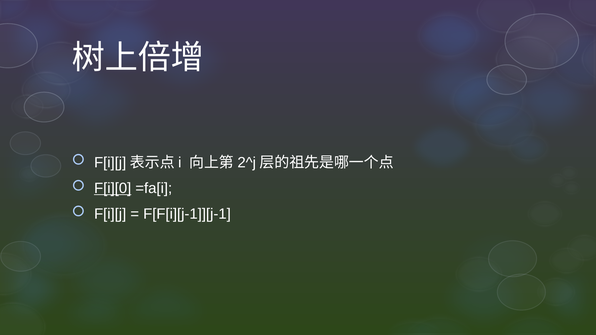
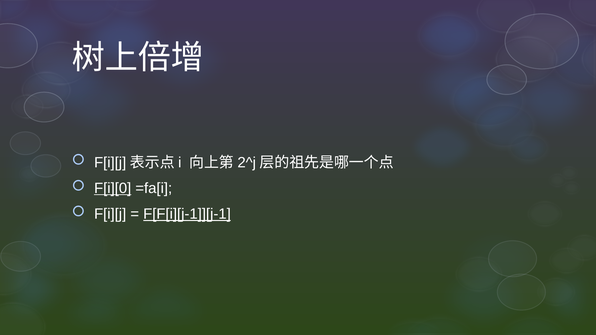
F[F[i][j-1]][j-1 underline: none -> present
